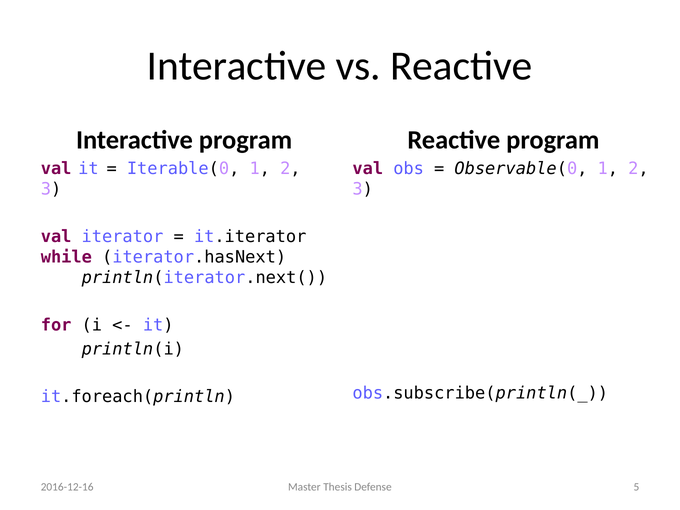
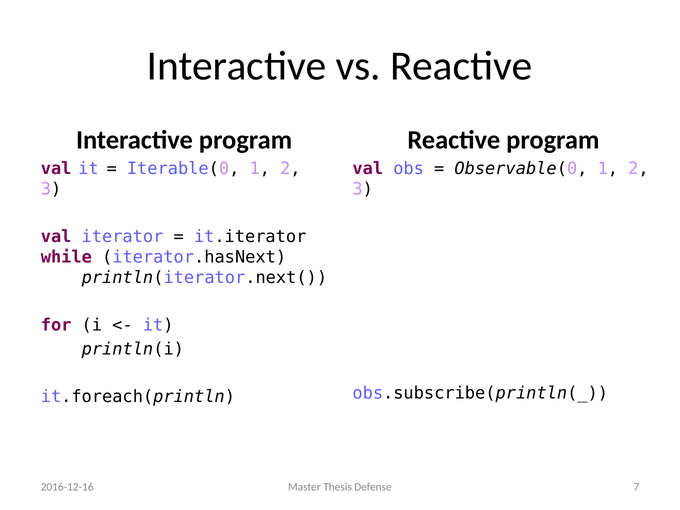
5: 5 -> 7
